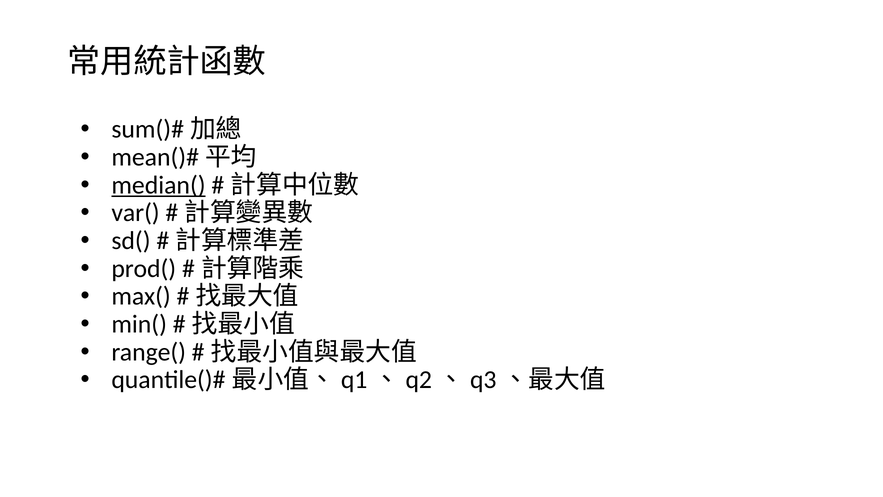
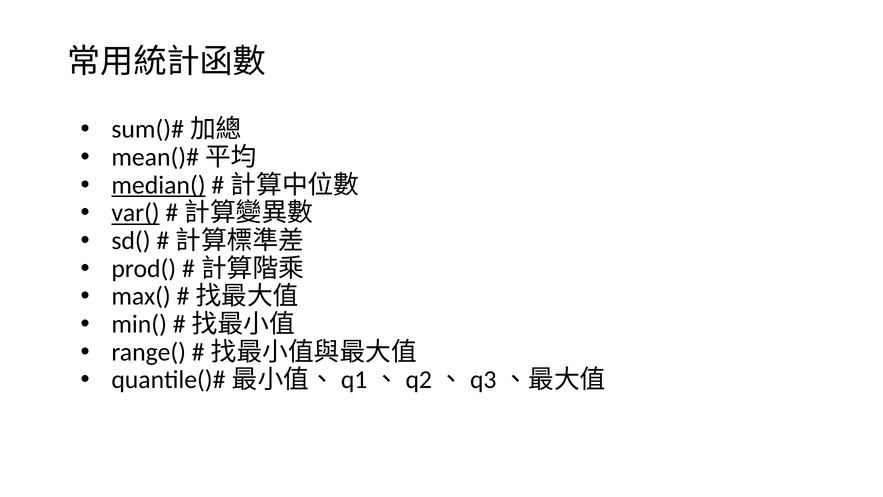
var( underline: none -> present
